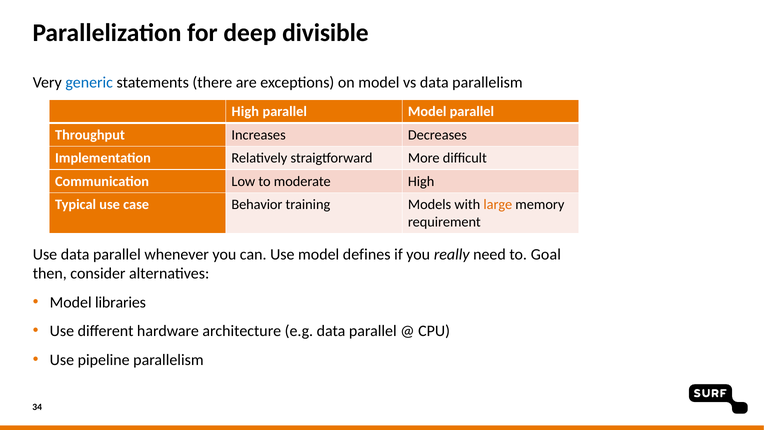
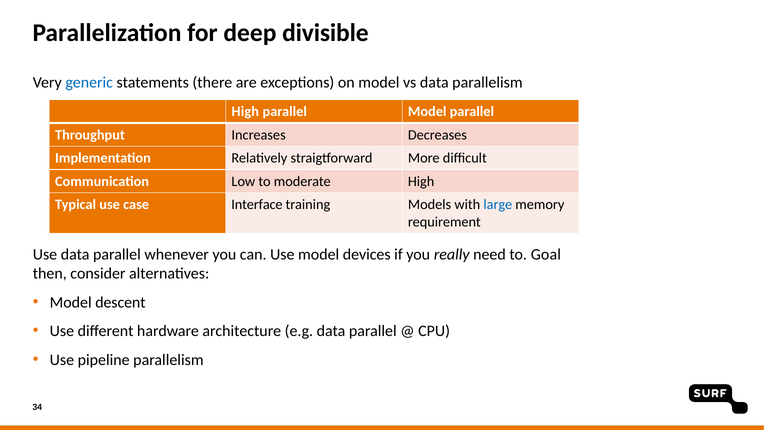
Behavior: Behavior -> Interface
large colour: orange -> blue
defines: defines -> devices
libraries: libraries -> descent
